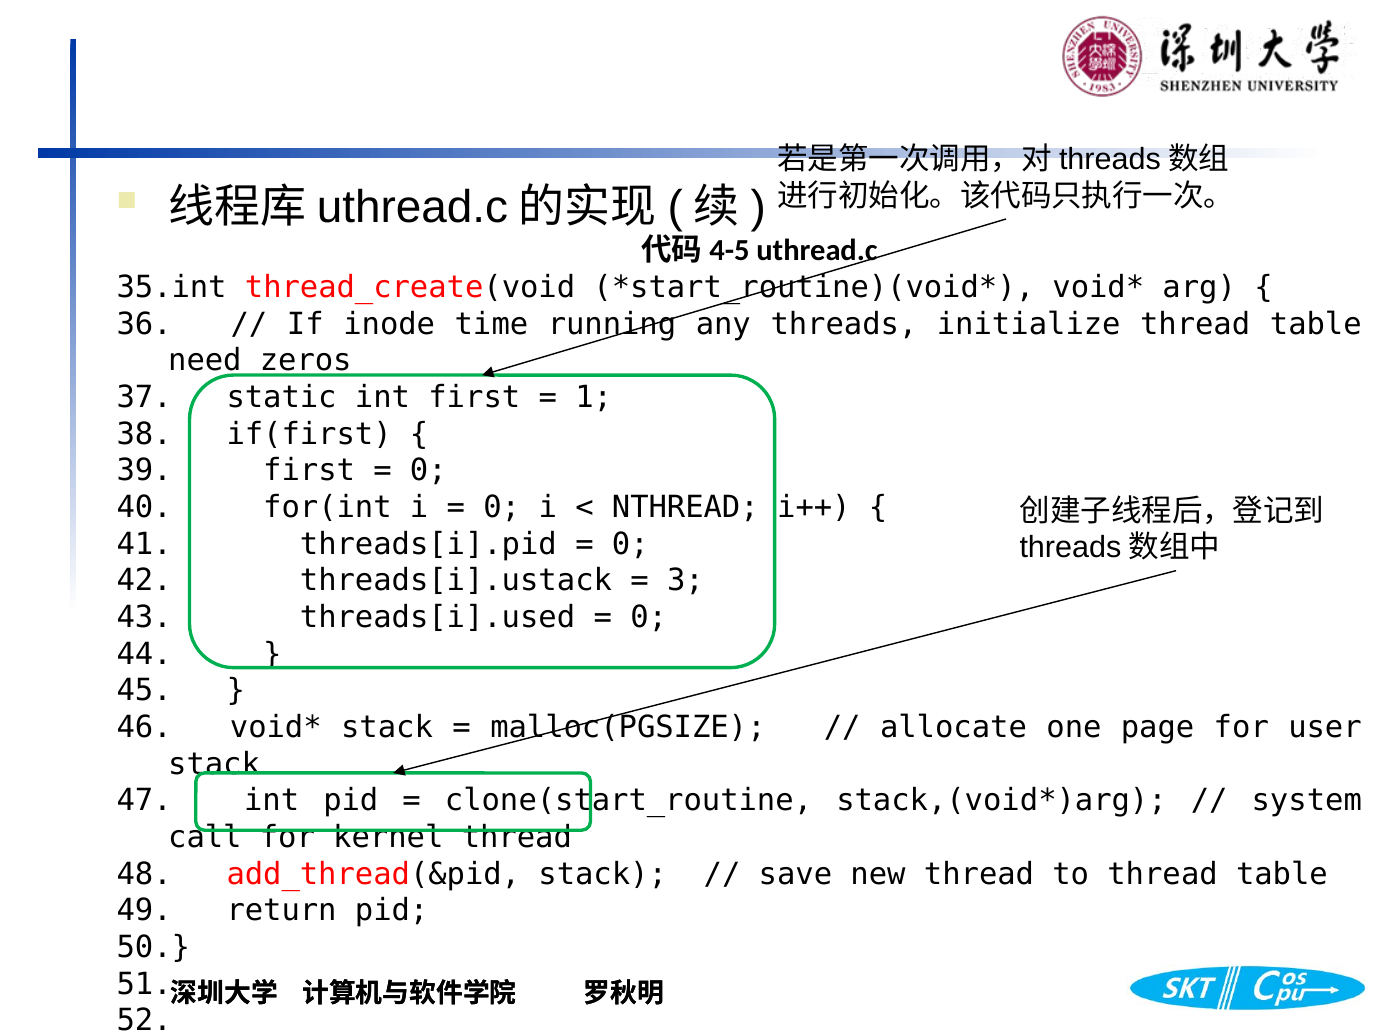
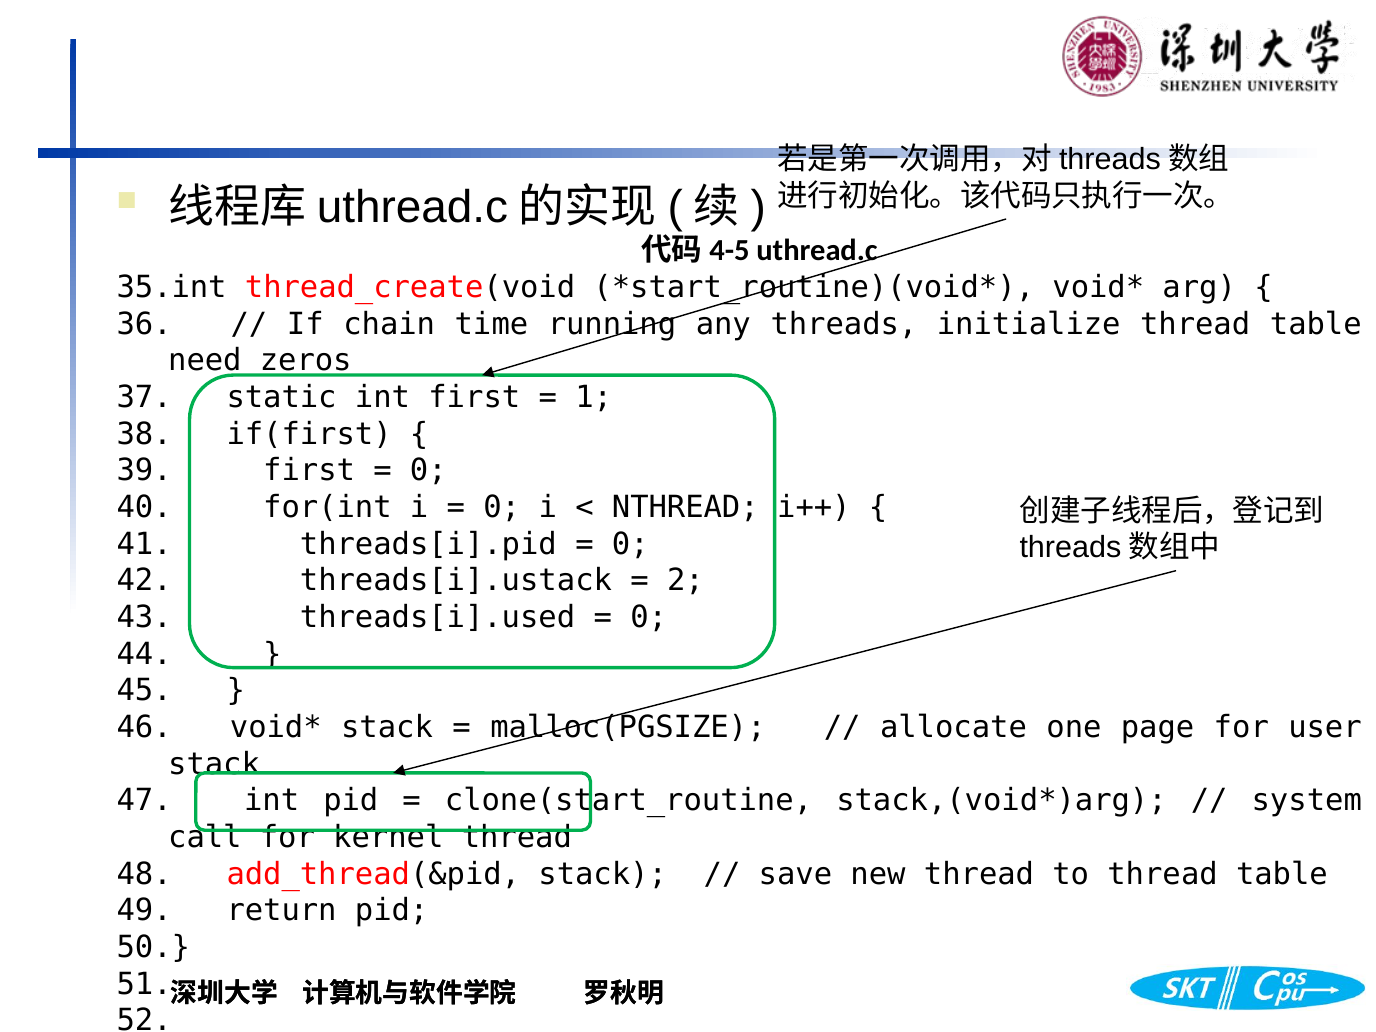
inode: inode -> chain
3: 3 -> 2
